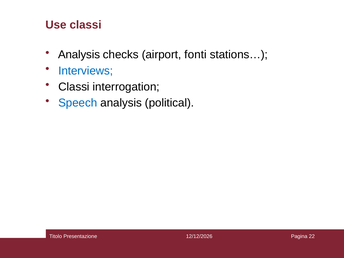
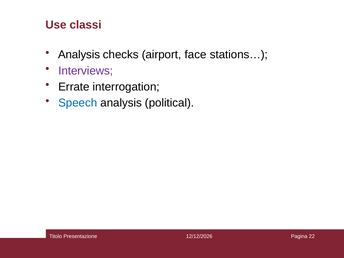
fonti: fonti -> face
Interviews colour: blue -> purple
Classi at (74, 87): Classi -> Errate
